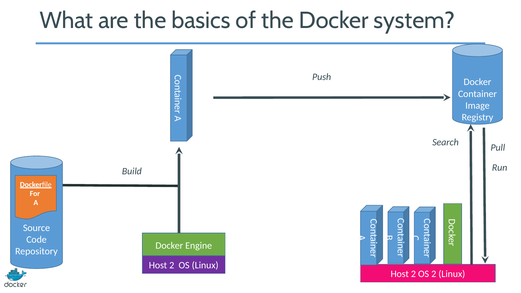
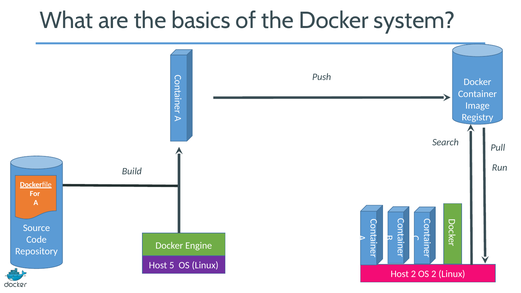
2 at (172, 265): 2 -> 5
